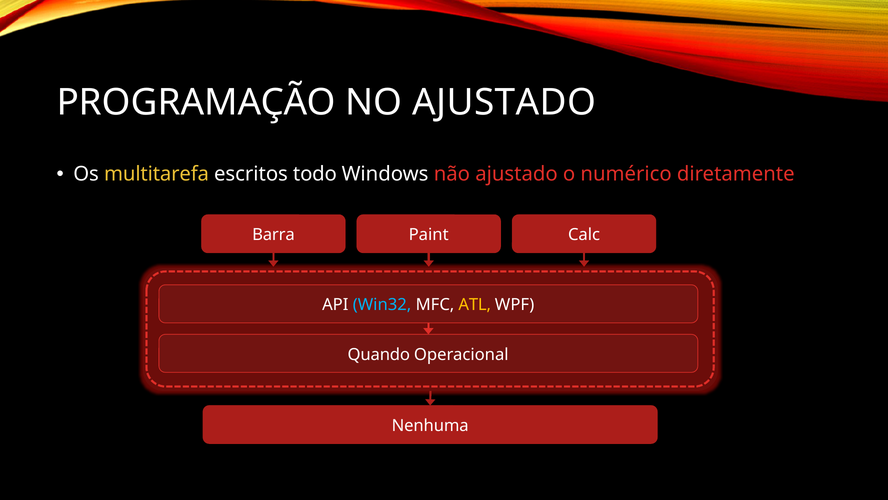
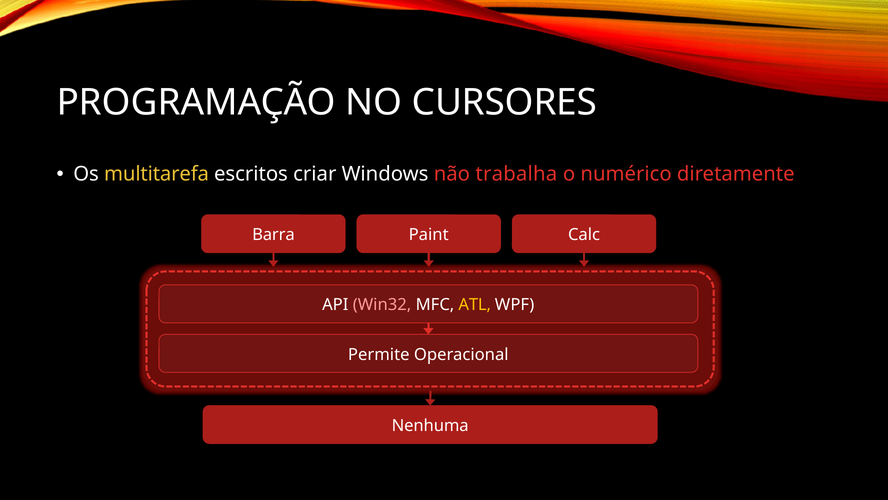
NO AJUSTADO: AJUSTADO -> CURSORES
todo: todo -> criar
não ajustado: ajustado -> trabalha
Win32 colour: light blue -> pink
Quando: Quando -> Permite
